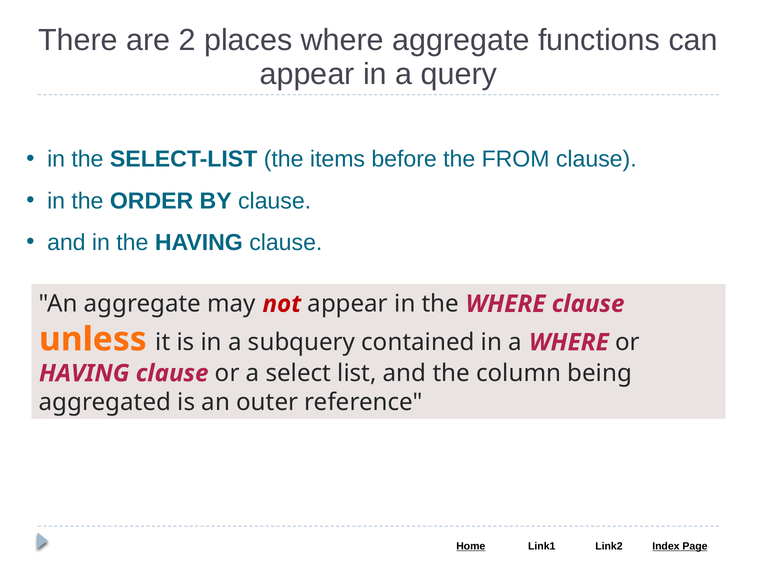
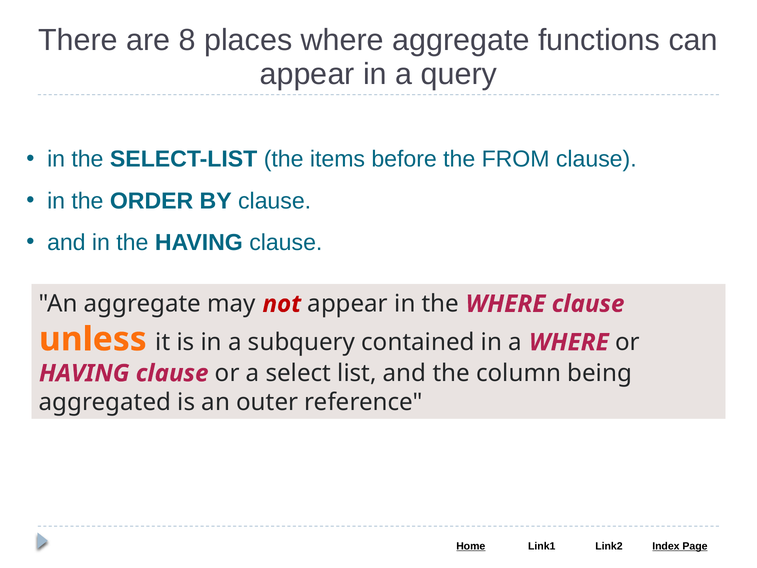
2: 2 -> 8
